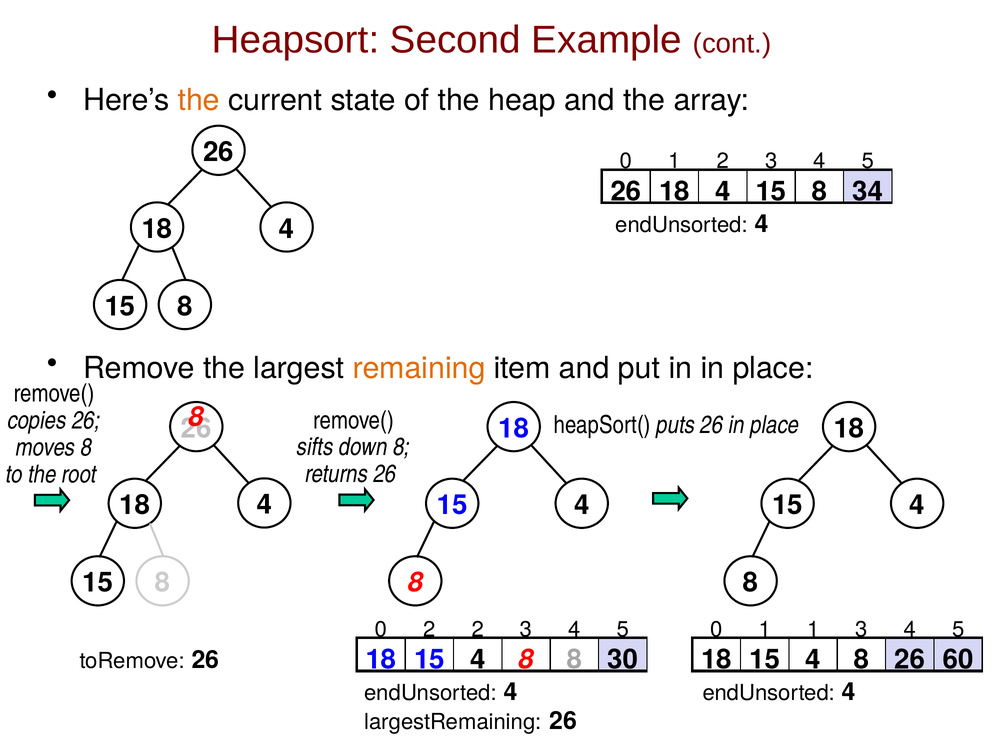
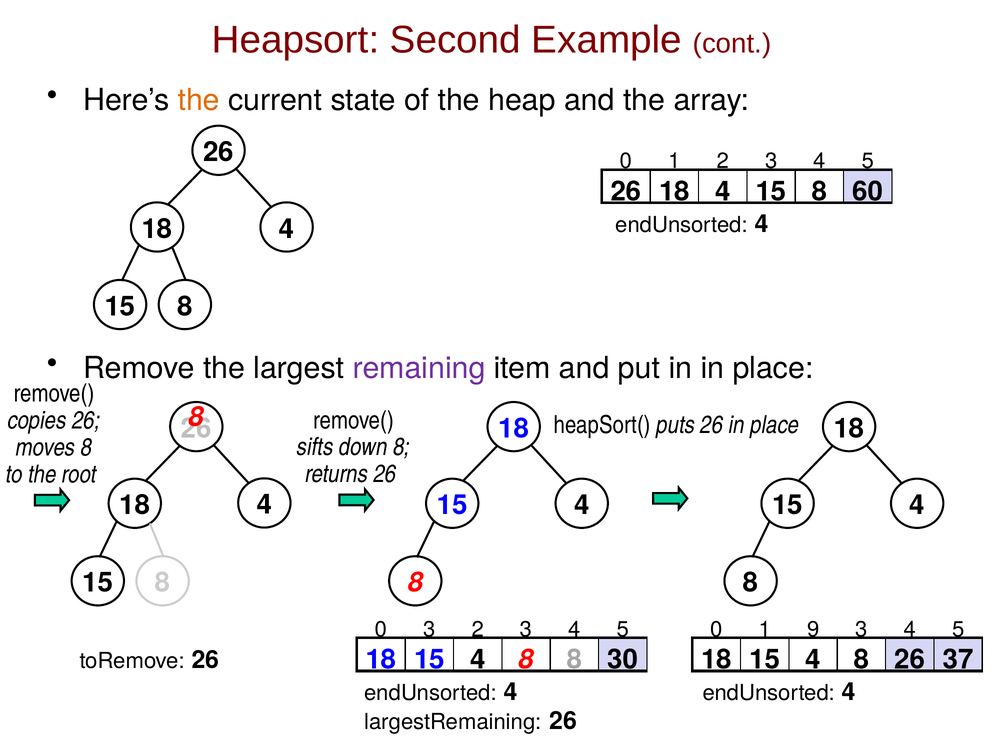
34: 34 -> 60
remaining colour: orange -> purple
0 2: 2 -> 3
1 1: 1 -> 9
60: 60 -> 37
